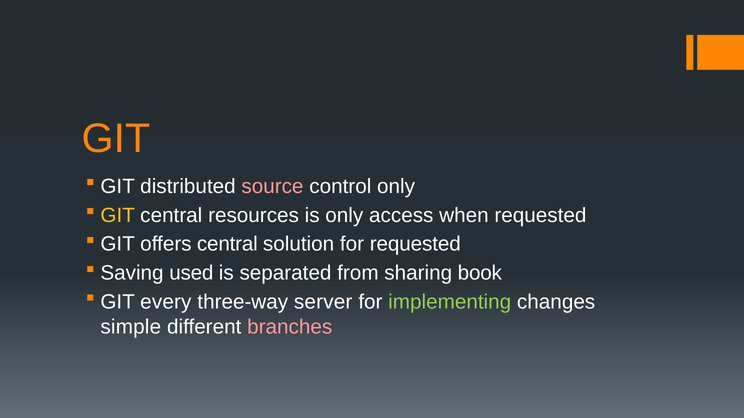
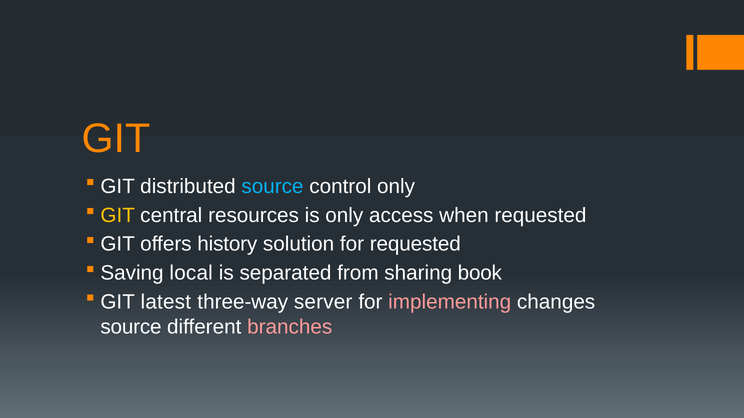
source at (272, 187) colour: pink -> light blue
offers central: central -> history
used: used -> local
every: every -> latest
implementing colour: light green -> pink
simple at (131, 327): simple -> source
